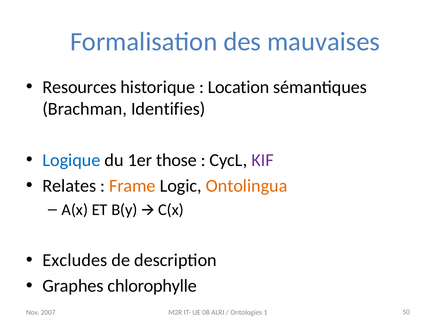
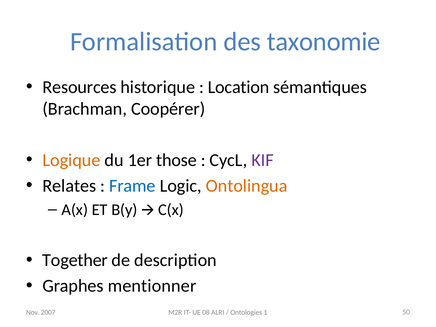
mauvaises: mauvaises -> taxonomie
Identifies: Identifies -> Coopérer
Logique colour: blue -> orange
Frame colour: orange -> blue
Excludes: Excludes -> Together
chlorophylle: chlorophylle -> mentionner
